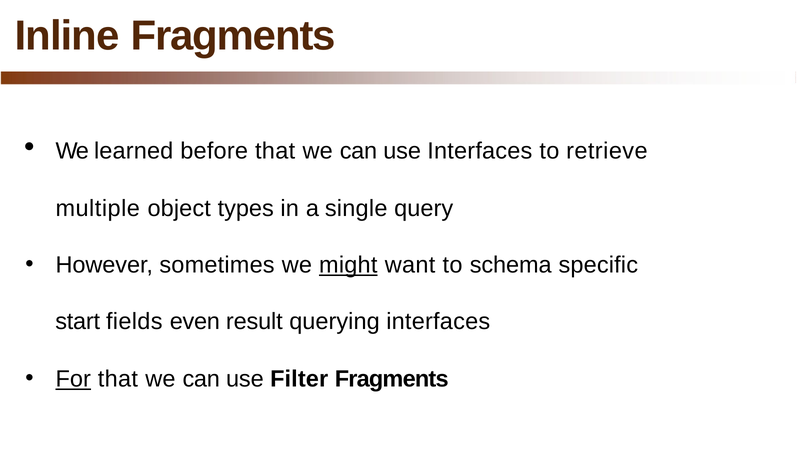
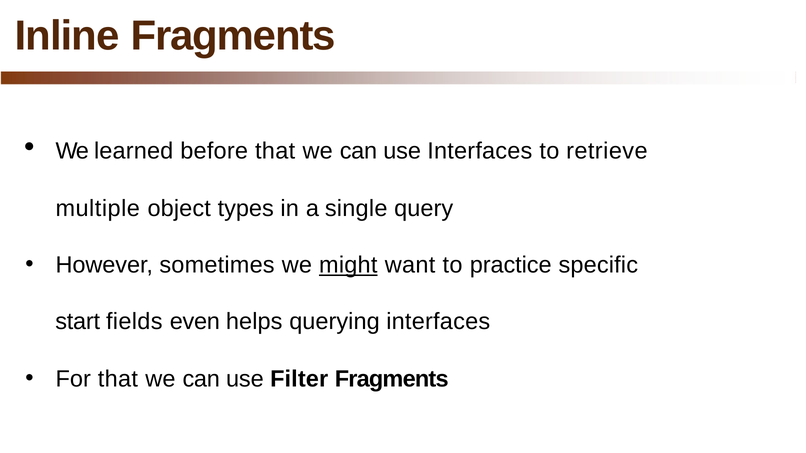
schema: schema -> practice
result: result -> helps
For underline: present -> none
